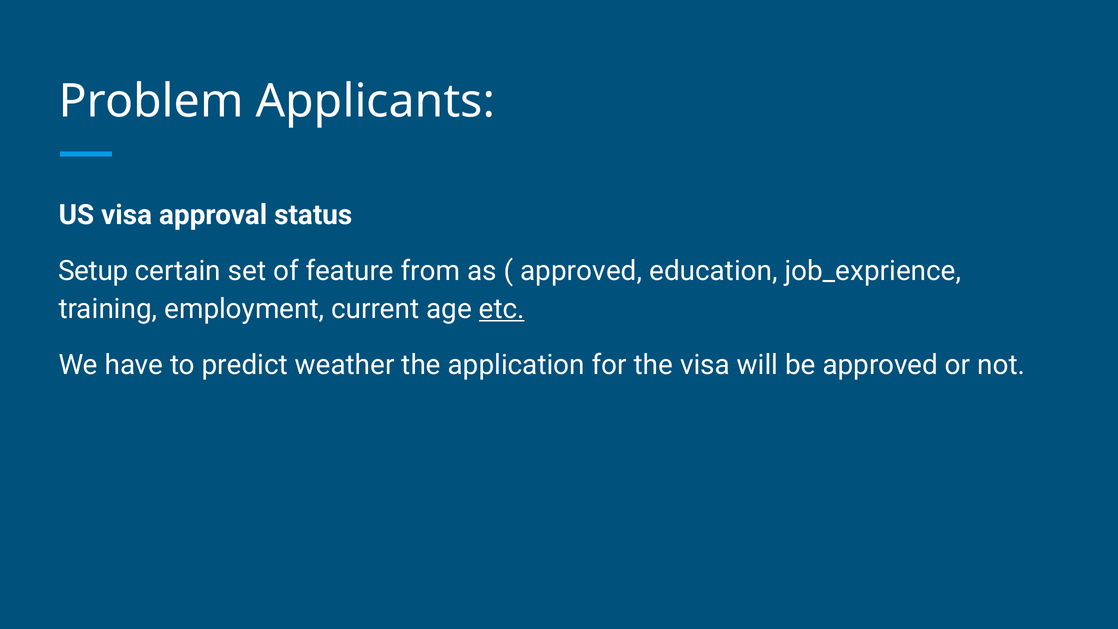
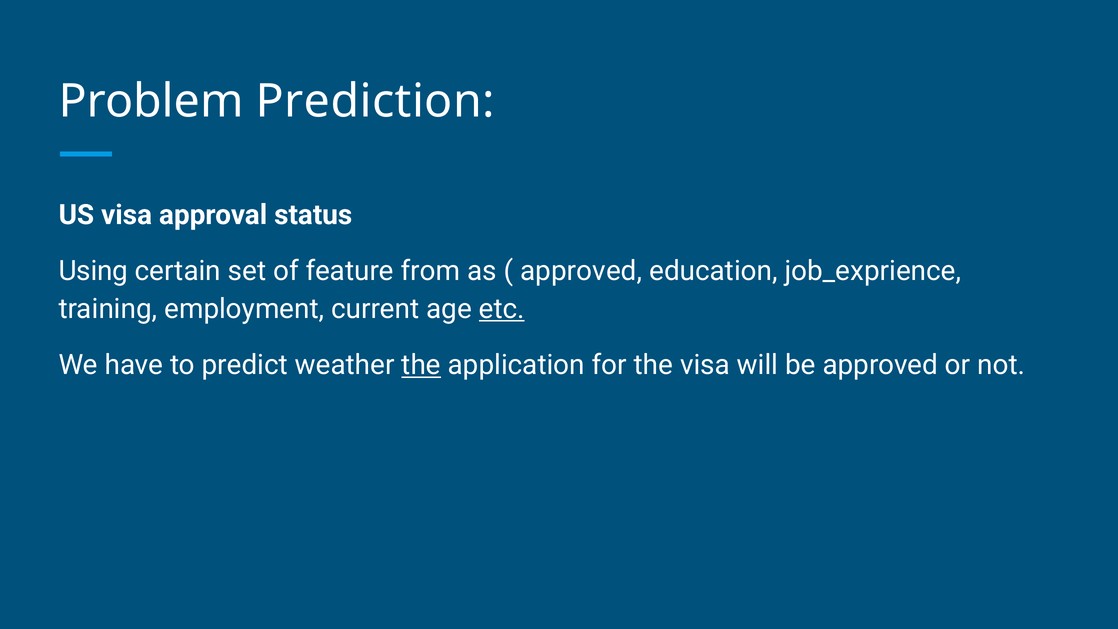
Applicants: Applicants -> Prediction
Setup: Setup -> Using
the at (421, 365) underline: none -> present
